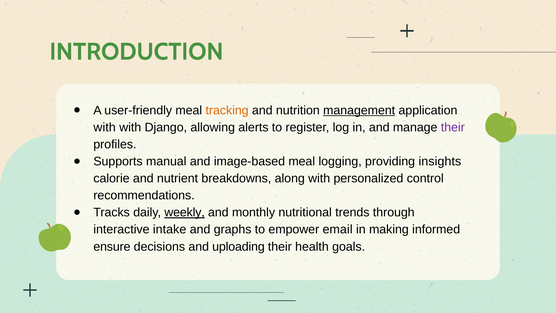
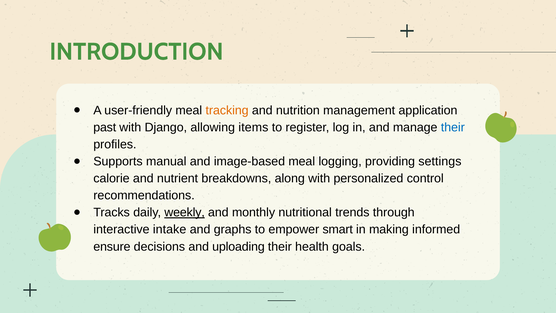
management underline: present -> none
with at (105, 127): with -> past
alerts: alerts -> items
their at (453, 127) colour: purple -> blue
insights: insights -> settings
email: email -> smart
